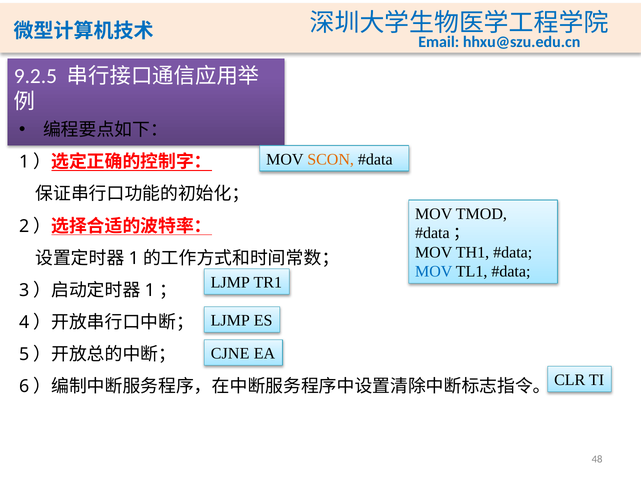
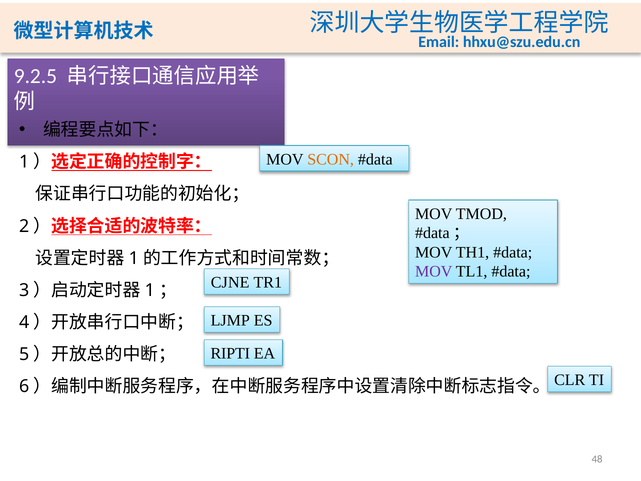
MOV at (434, 272) colour: blue -> purple
LJMP at (230, 283): LJMP -> CJNE
CJNE: CJNE -> RIPTI
